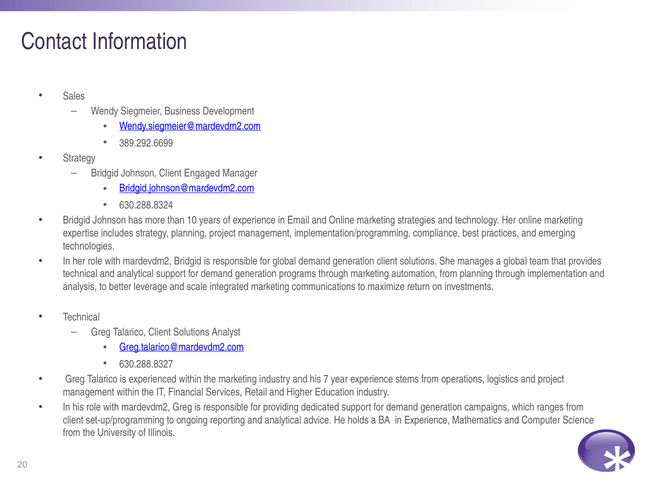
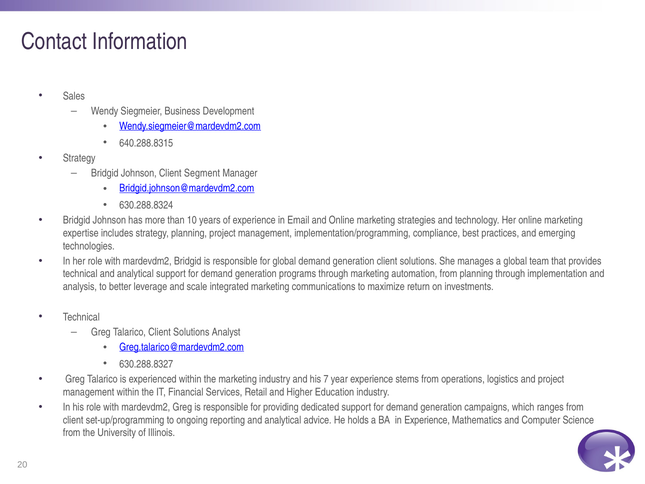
389.292.6699: 389.292.6699 -> 640.288.8315
Engaged: Engaged -> Segment
